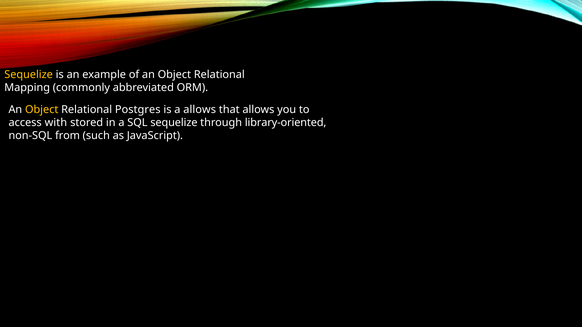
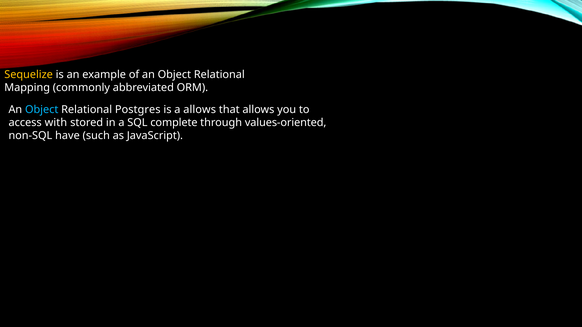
Object at (42, 110) colour: yellow -> light blue
SQL sequelize: sequelize -> complete
library-oriented: library-oriented -> values-oriented
from: from -> have
